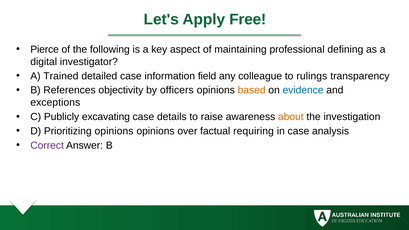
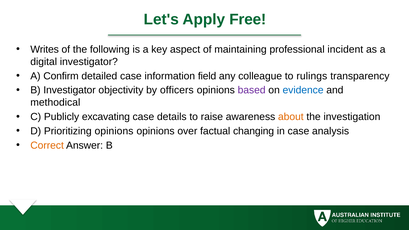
Pierce: Pierce -> Writes
defining: defining -> incident
Trained: Trained -> Confirm
B References: References -> Investigator
based colour: orange -> purple
exceptions: exceptions -> methodical
requiring: requiring -> changing
Correct colour: purple -> orange
